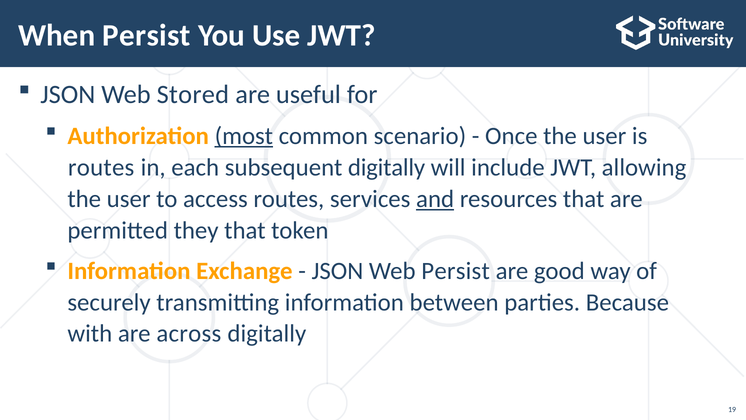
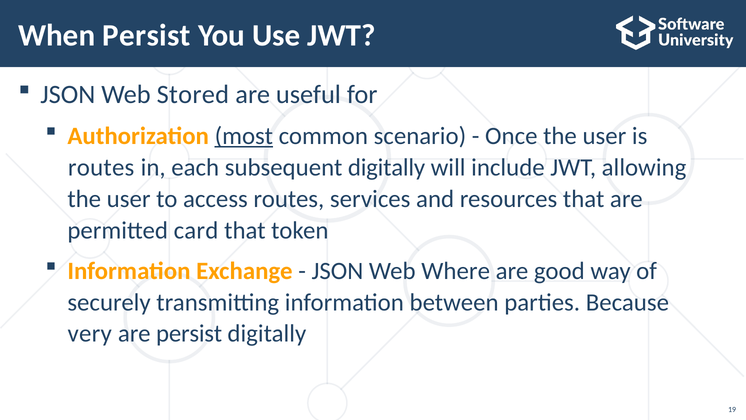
and underline: present -> none
they: they -> card
Web Persist: Persist -> Where
with: with -> very
are across: across -> persist
